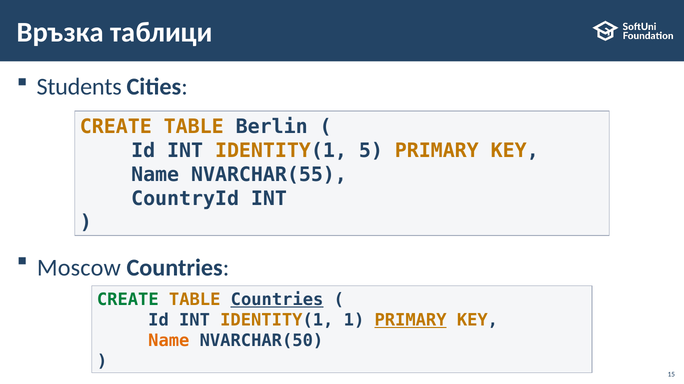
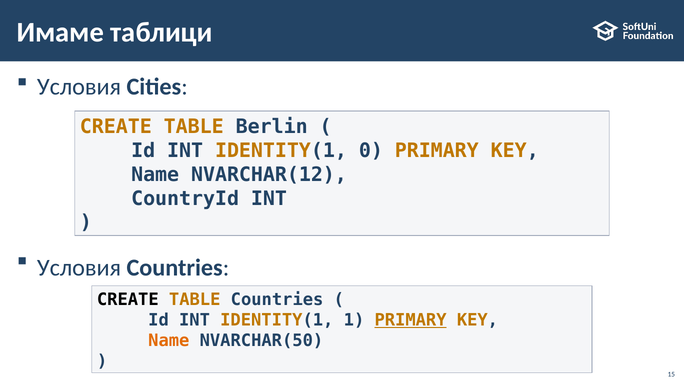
Връзка: Връзка -> Имаме
Students at (79, 87): Students -> Условия
5: 5 -> 0
NVARCHAR(55: NVARCHAR(55 -> NVARCHAR(12
Moscow at (79, 268): Moscow -> Условия
CREATE at (128, 300) colour: green -> black
Countries at (277, 300) underline: present -> none
